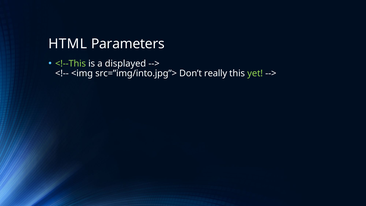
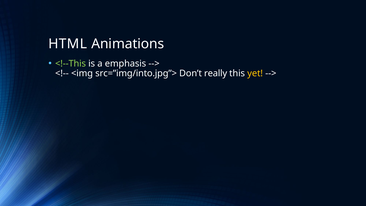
Parameters: Parameters -> Animations
displayed: displayed -> emphasis
yet colour: light green -> yellow
